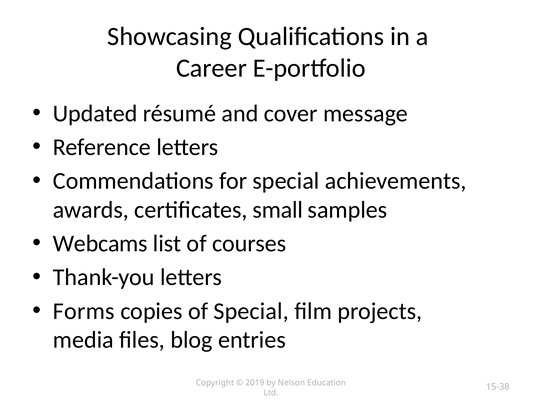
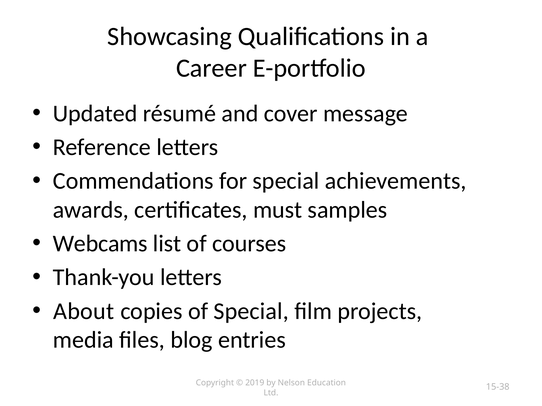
small: small -> must
Forms: Forms -> About
